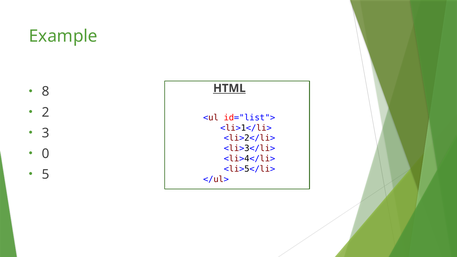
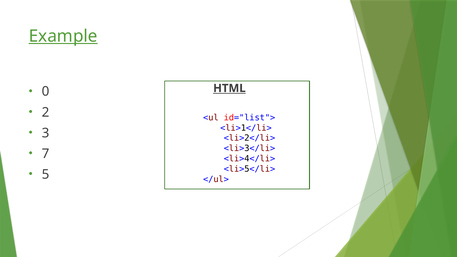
Example underline: none -> present
8: 8 -> 0
0: 0 -> 7
